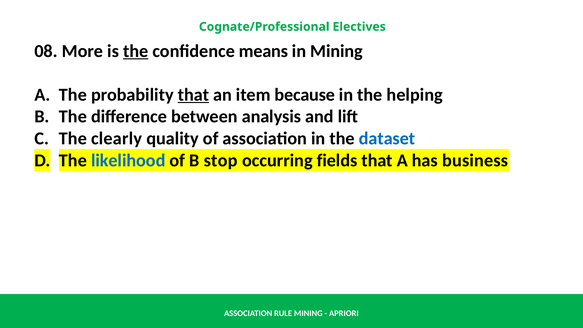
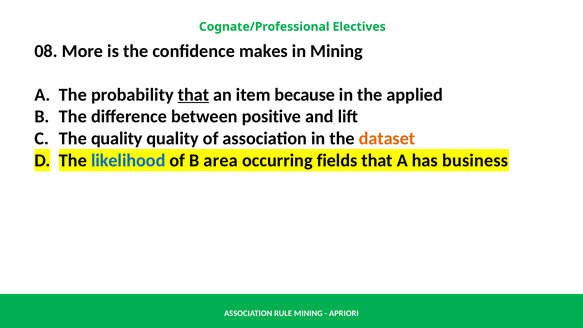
the at (136, 51) underline: present -> none
means: means -> makes
helping: helping -> applied
analysis: analysis -> positive
The clearly: clearly -> quality
dataset colour: blue -> orange
stop: stop -> area
